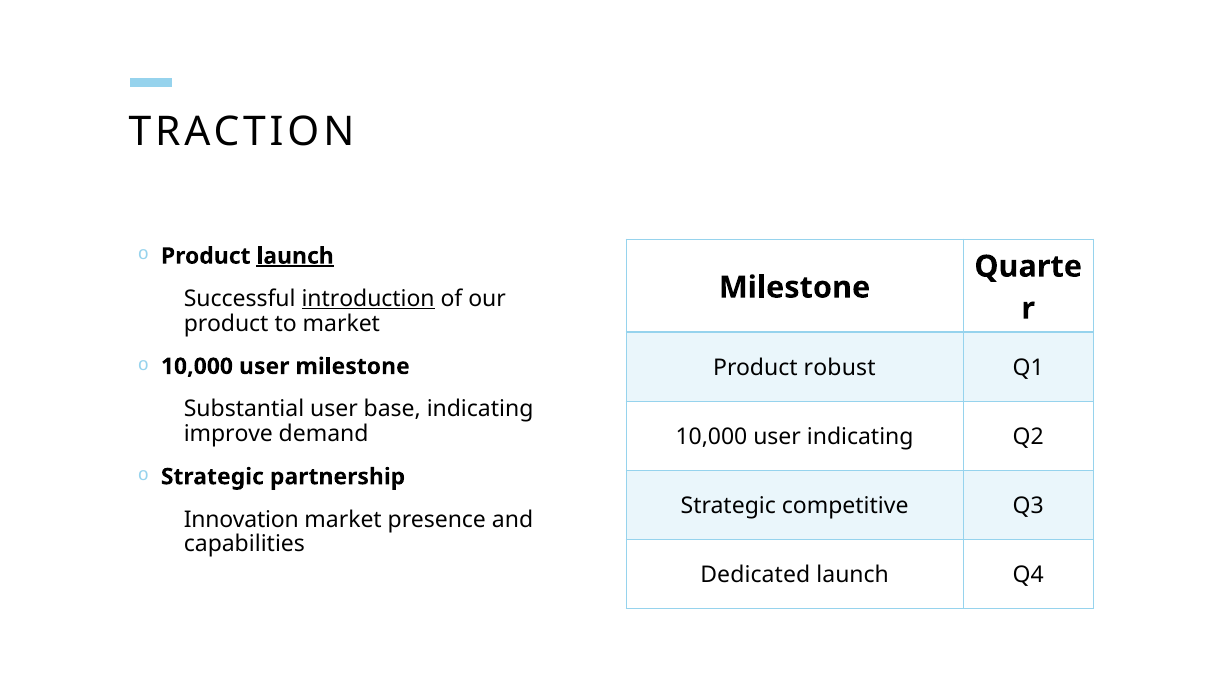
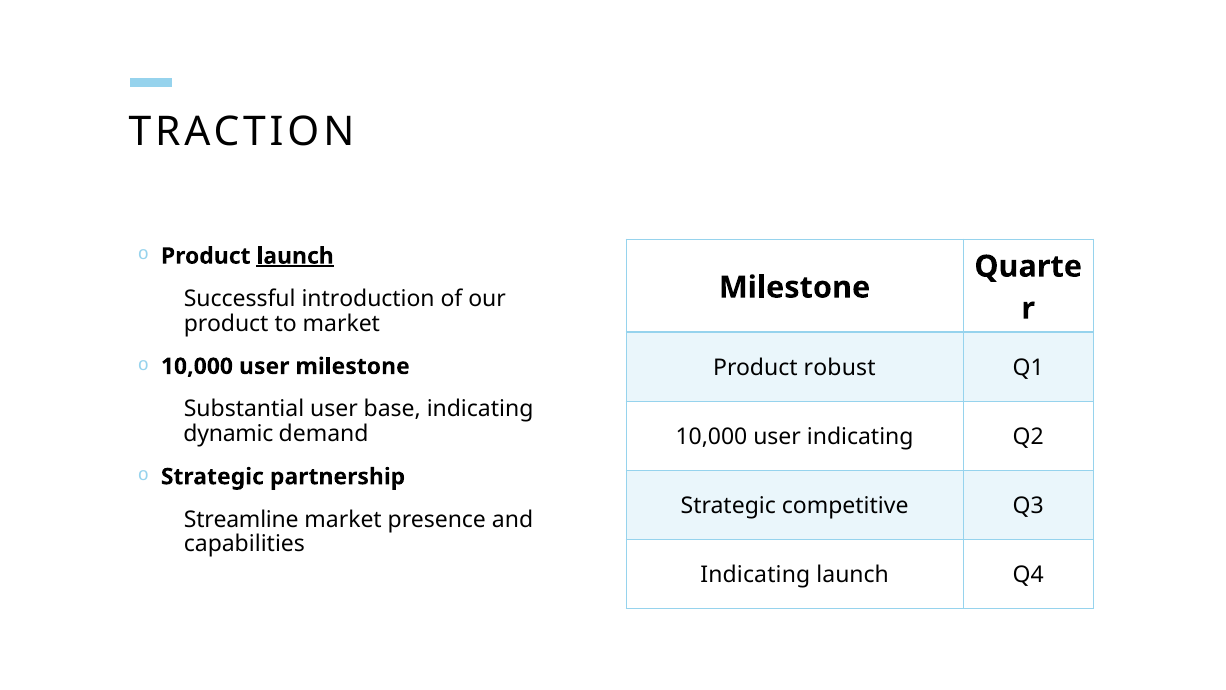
introduction underline: present -> none
improve: improve -> dynamic
Innovation: Innovation -> Streamline
Dedicated at (755, 575): Dedicated -> Indicating
